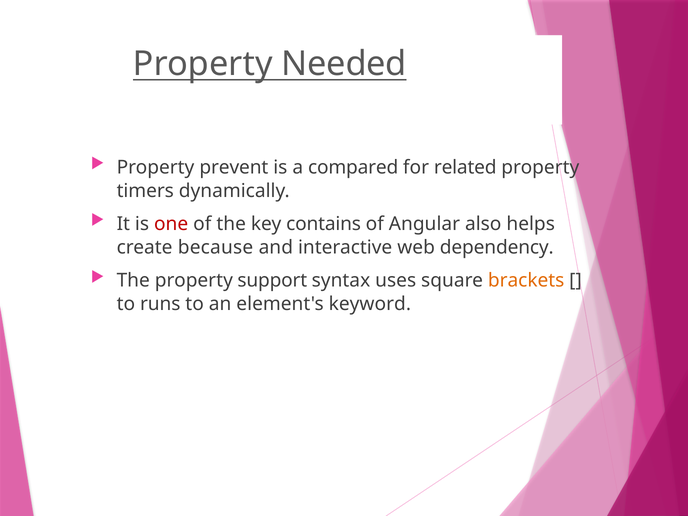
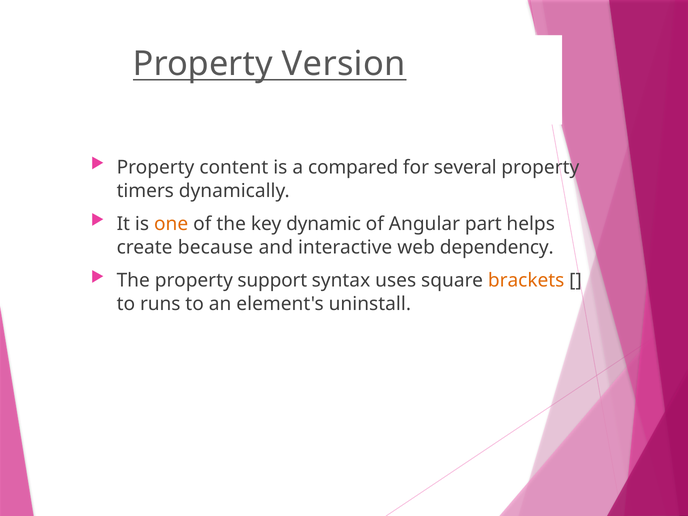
Needed: Needed -> Version
prevent: prevent -> content
related: related -> several
one colour: red -> orange
contains: contains -> dynamic
also: also -> part
keyword: keyword -> uninstall
